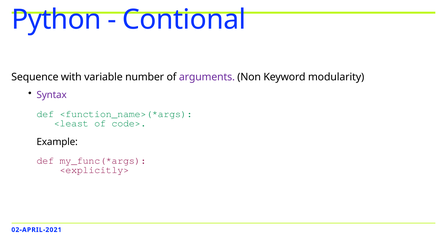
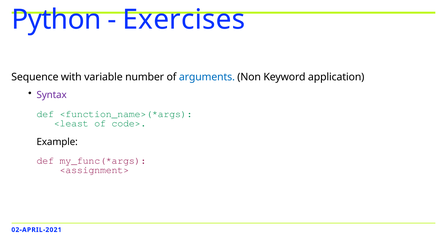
Contional: Contional -> Exercises
arguments colour: purple -> blue
modularity: modularity -> application
<explicitly>: <explicitly> -> <assignment>
